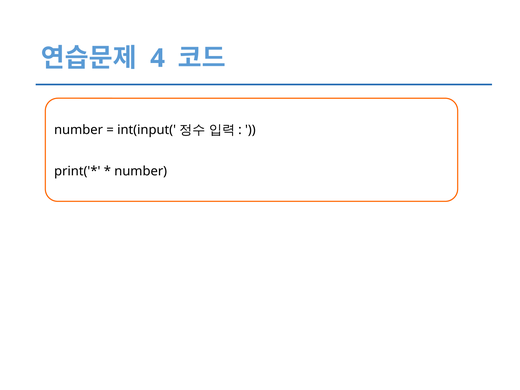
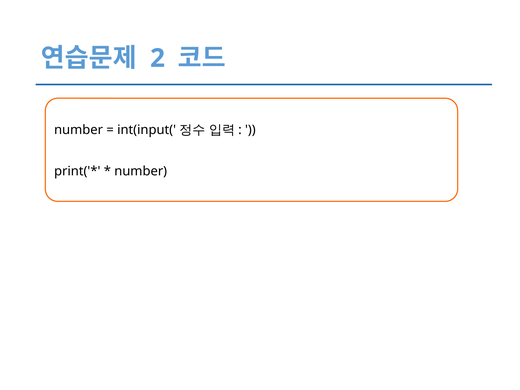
4: 4 -> 2
